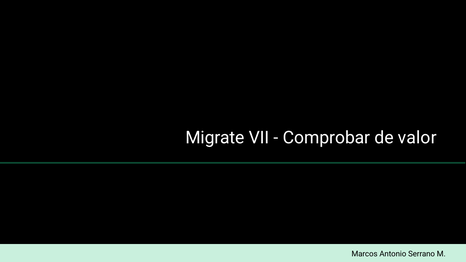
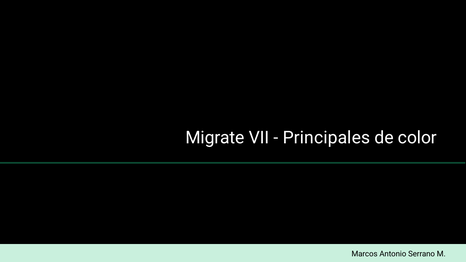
Comprobar: Comprobar -> Principales
valor: valor -> color
